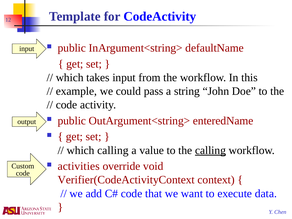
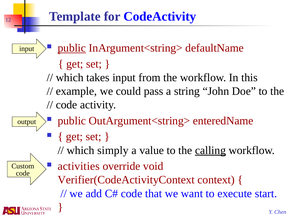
public at (72, 48) underline: none -> present
which calling: calling -> simply
data: data -> start
